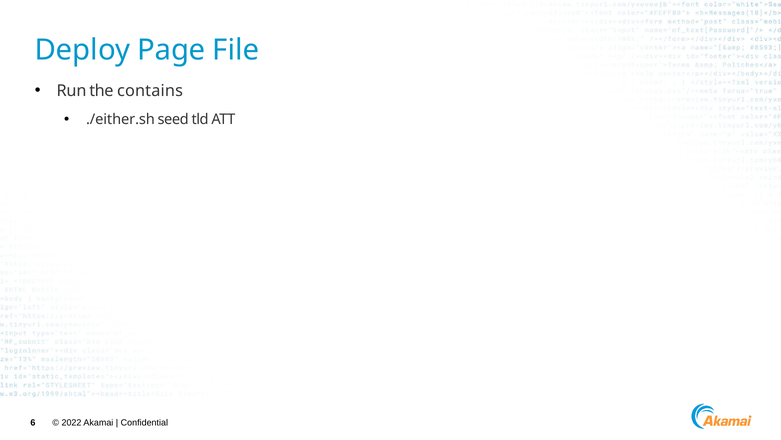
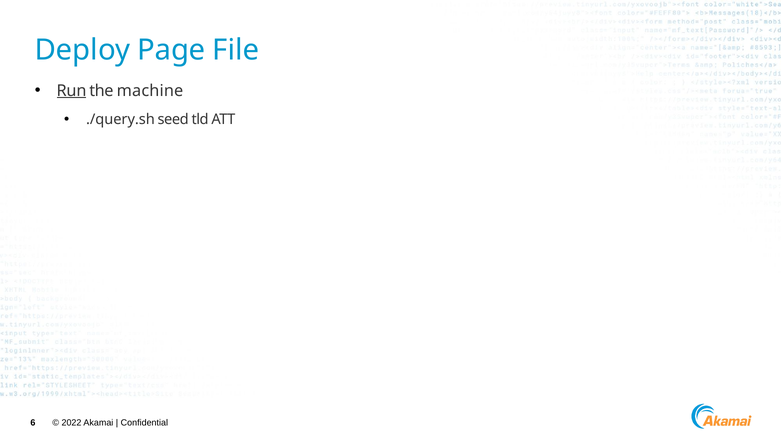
Run underline: none -> present
contains: contains -> machine
./either.sh: ./either.sh -> ./query.sh
